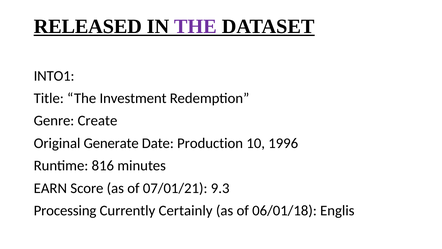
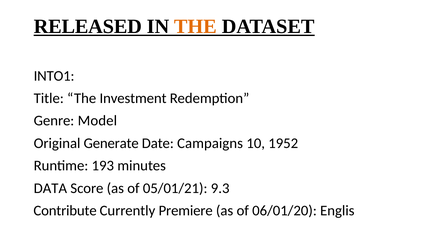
THE at (195, 26) colour: purple -> orange
Create: Create -> Model
Production: Production -> Campaigns
1996: 1996 -> 1952
816: 816 -> 193
EARN: EARN -> DATA
07/01/21: 07/01/21 -> 05/01/21
Processing: Processing -> Contribute
Certainly: Certainly -> Premiere
06/01/18: 06/01/18 -> 06/01/20
